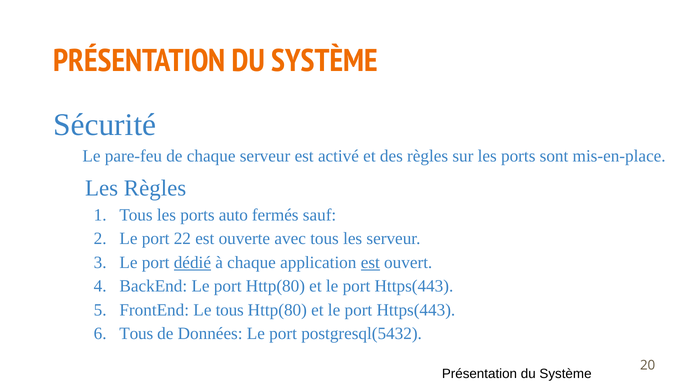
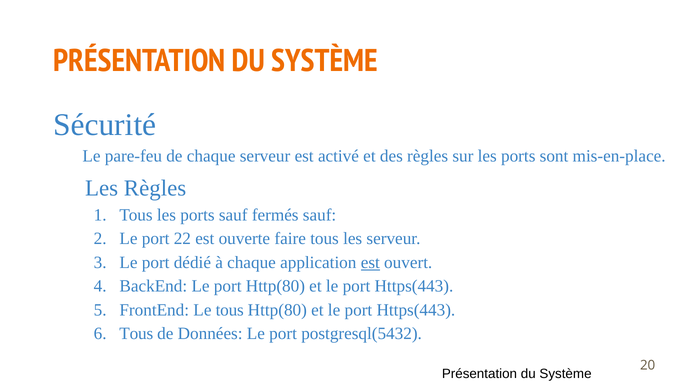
ports auto: auto -> sauf
avec: avec -> faire
dédié underline: present -> none
